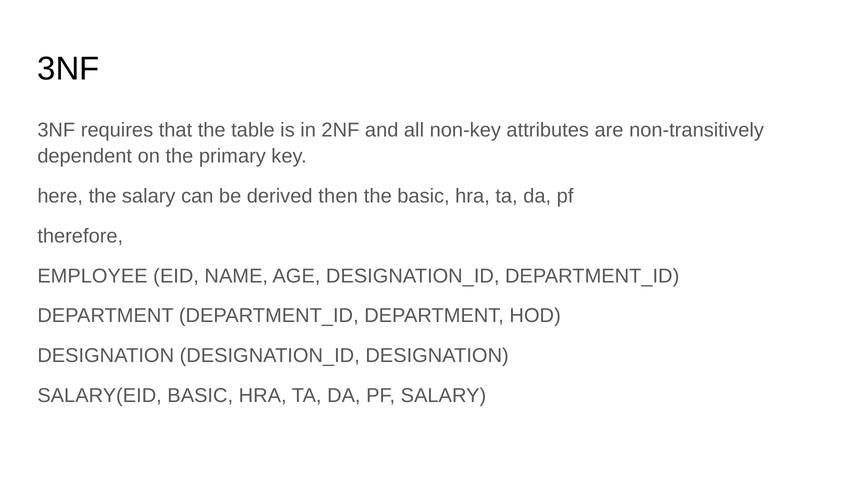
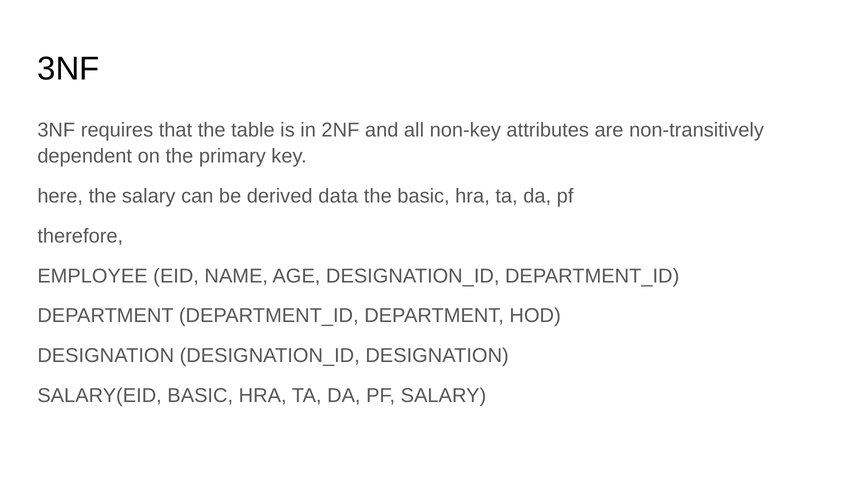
then: then -> data
